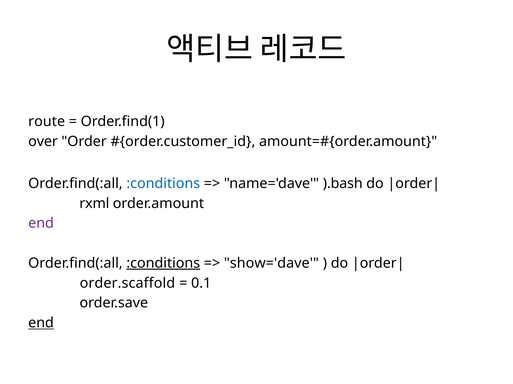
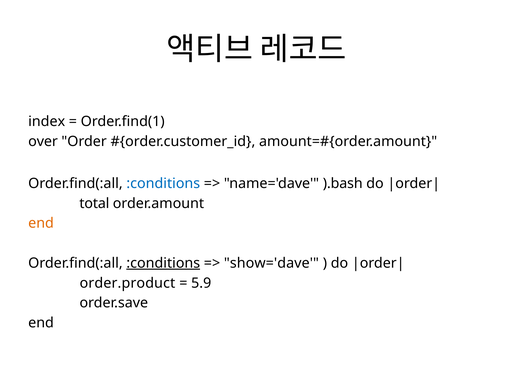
route: route -> index
rxml: rxml -> total
end at (41, 224) colour: purple -> orange
order.scaffold: order.scaffold -> order.product
0.1: 0.1 -> 5.9
end at (41, 323) underline: present -> none
